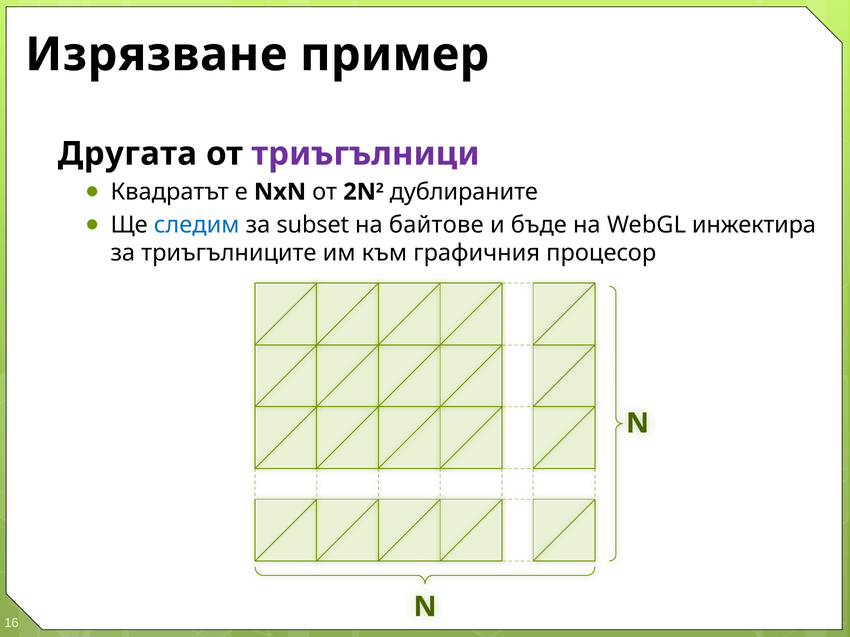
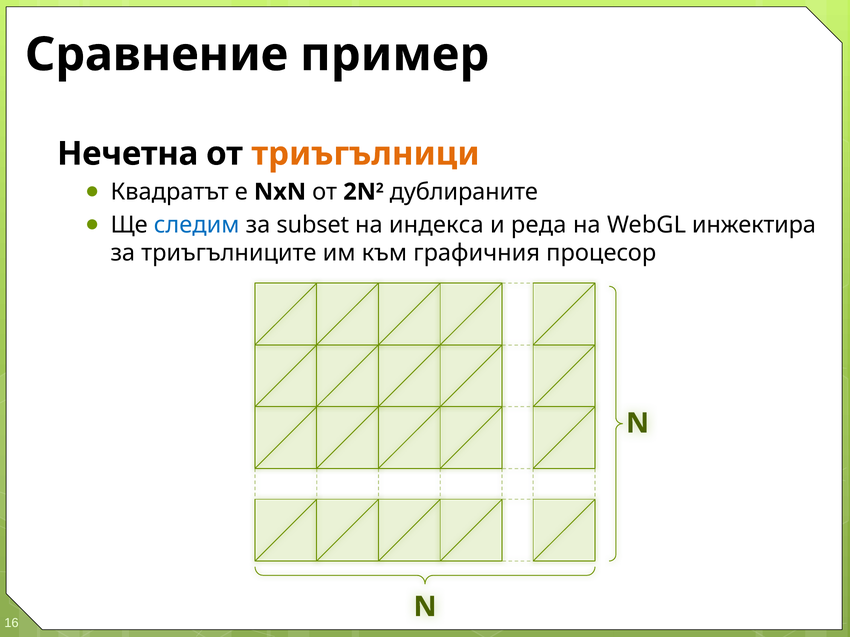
Изрязване: Изрязване -> Сравнение
Другата: Другата -> Нечетна
триъгълници colour: purple -> orange
байтове: байтове -> индекса
бъде: бъде -> реда
